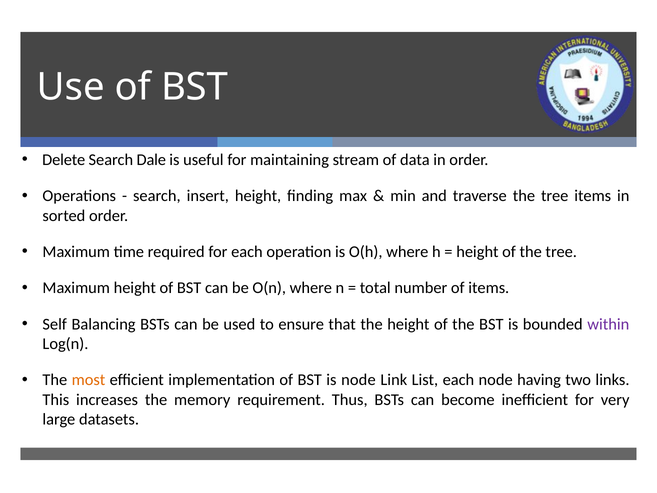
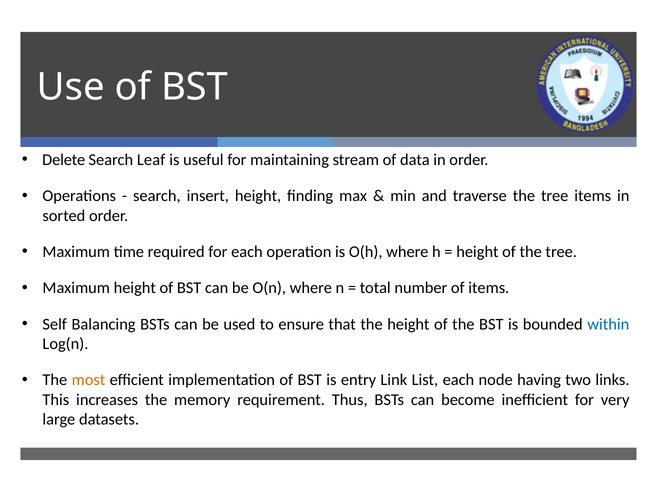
Dale: Dale -> Leaf
within colour: purple -> blue
is node: node -> entry
